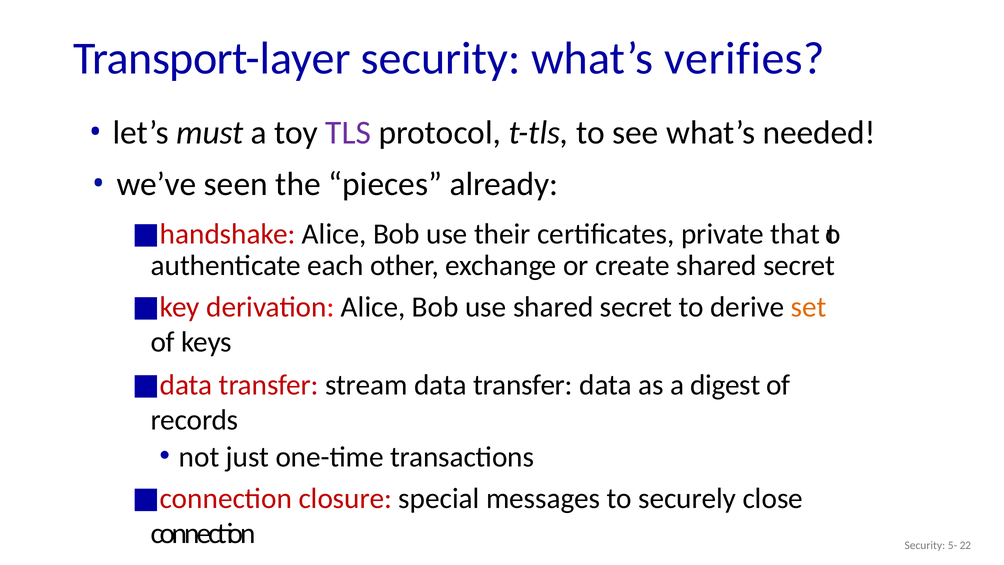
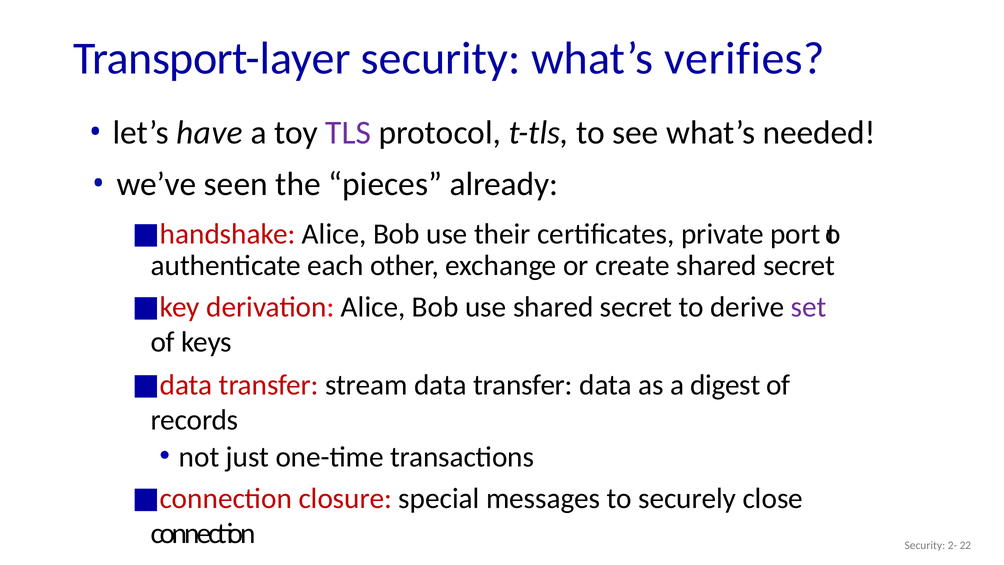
must: must -> have
that: that -> port
set colour: orange -> purple
5-: 5- -> 2-
